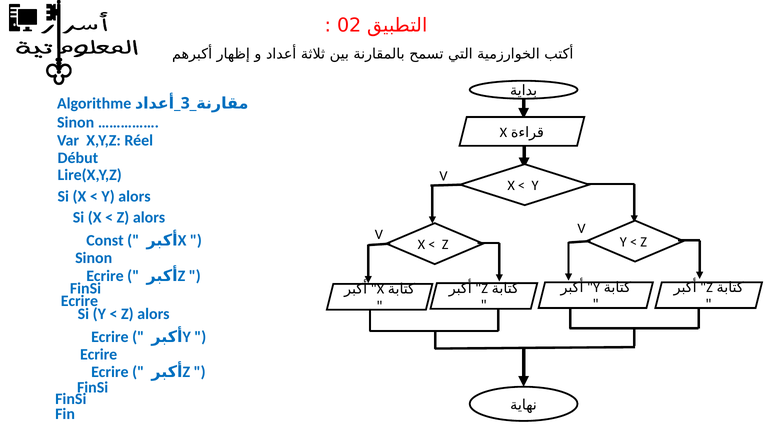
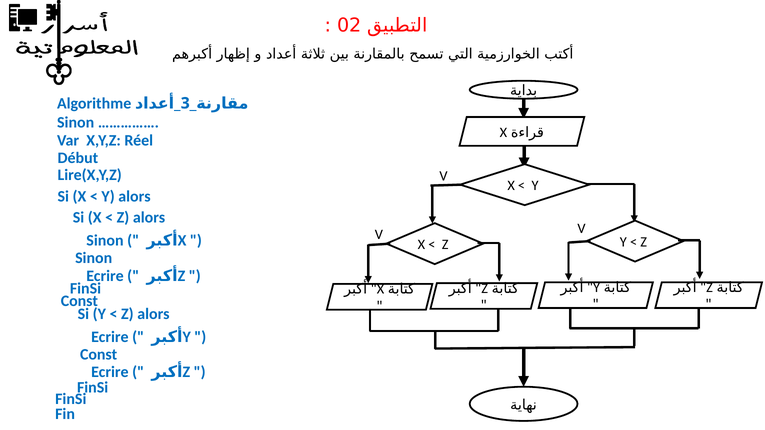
Const at (105, 241): Const -> Sinon
Ecrire at (79, 301): Ecrire -> Const
Ecrire at (99, 355): Ecrire -> Const
